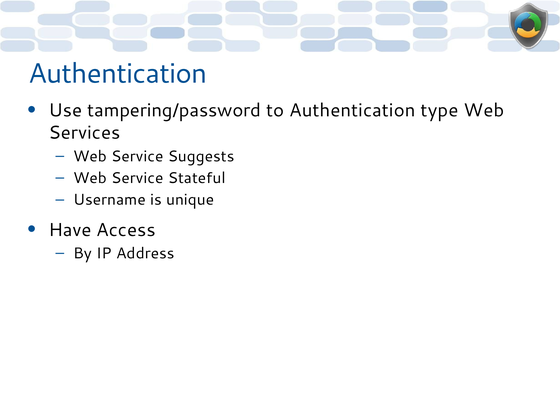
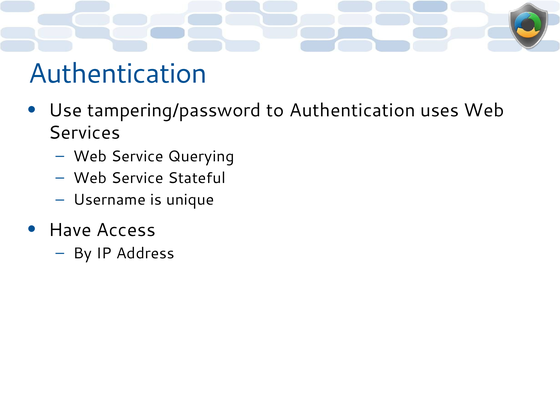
type: type -> uses
Suggests: Suggests -> Querying
